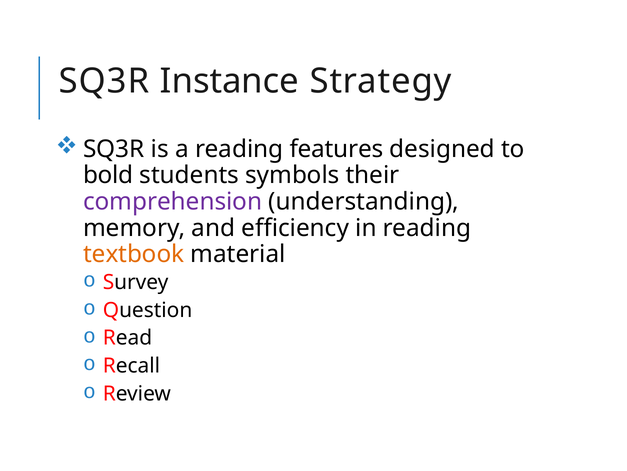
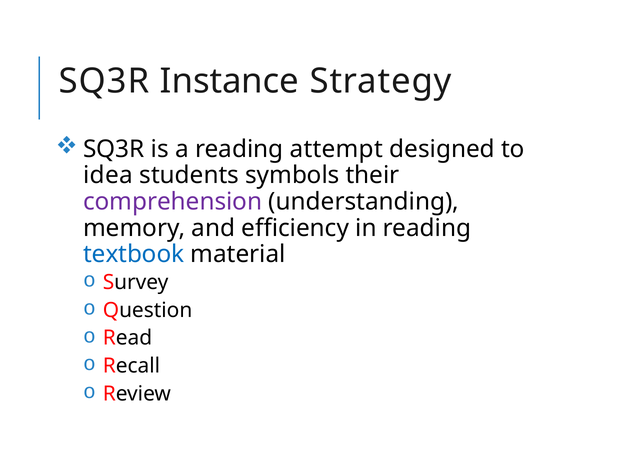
features: features -> attempt
bold: bold -> idea
textbook colour: orange -> blue
